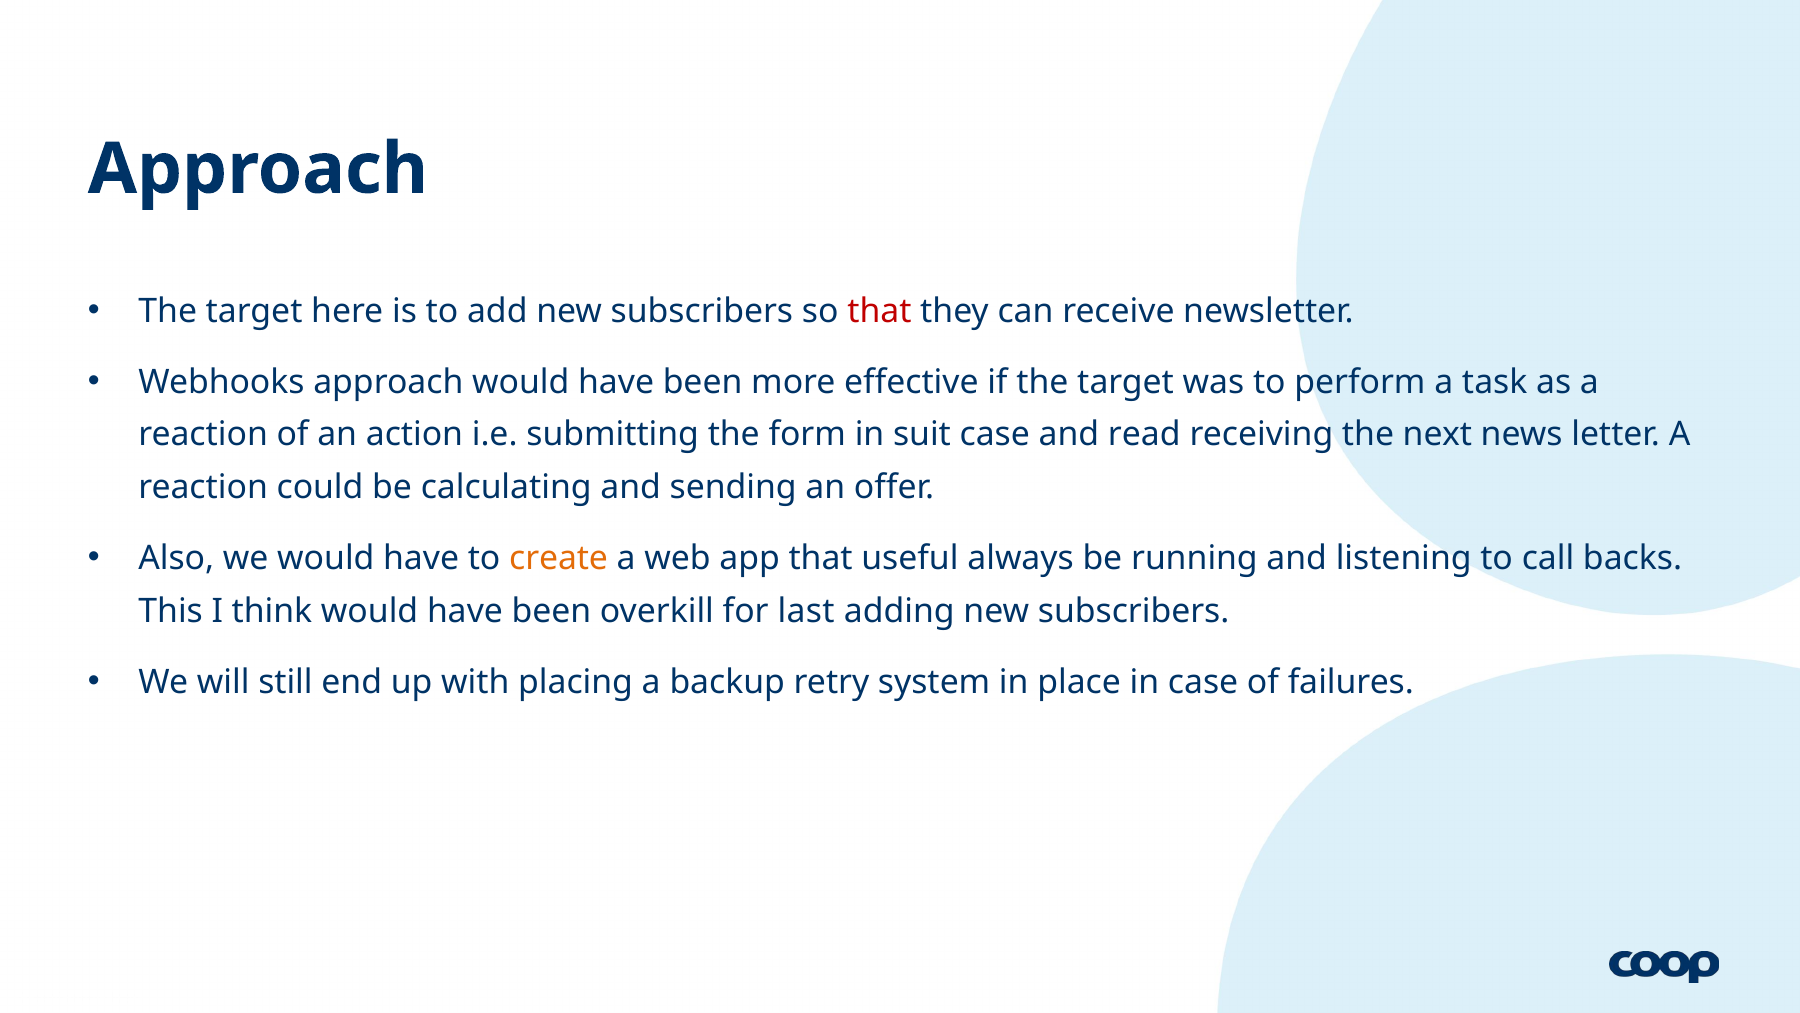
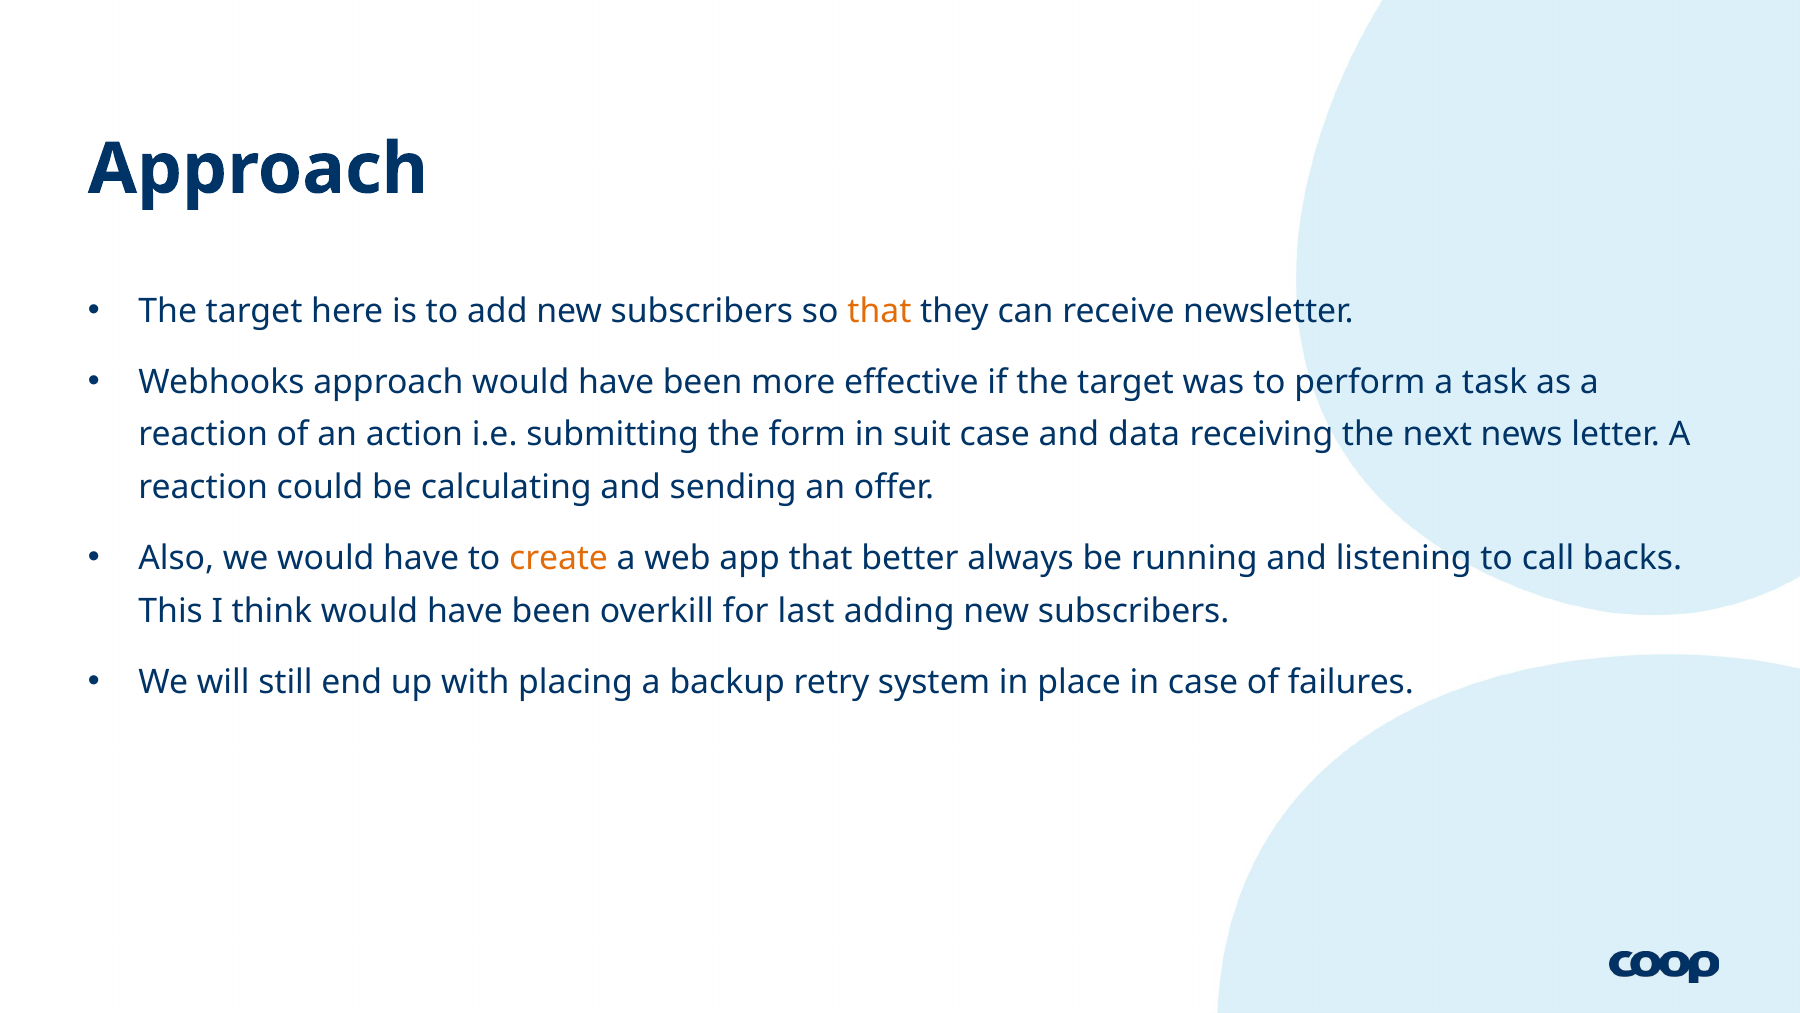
that at (879, 311) colour: red -> orange
read: read -> data
useful: useful -> better
